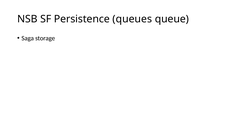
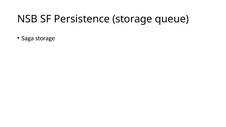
Persistence queues: queues -> storage
